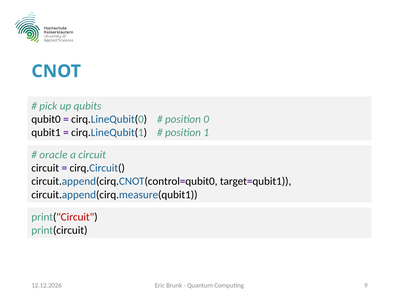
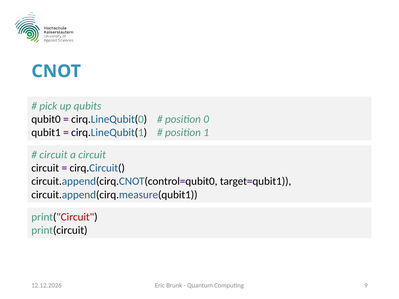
oracle at (53, 155): oracle -> circuit
